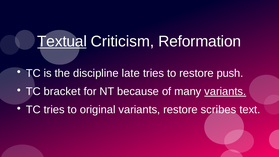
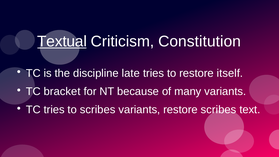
Reformation: Reformation -> Constitution
push: push -> itself
variants at (225, 91) underline: present -> none
to original: original -> scribes
